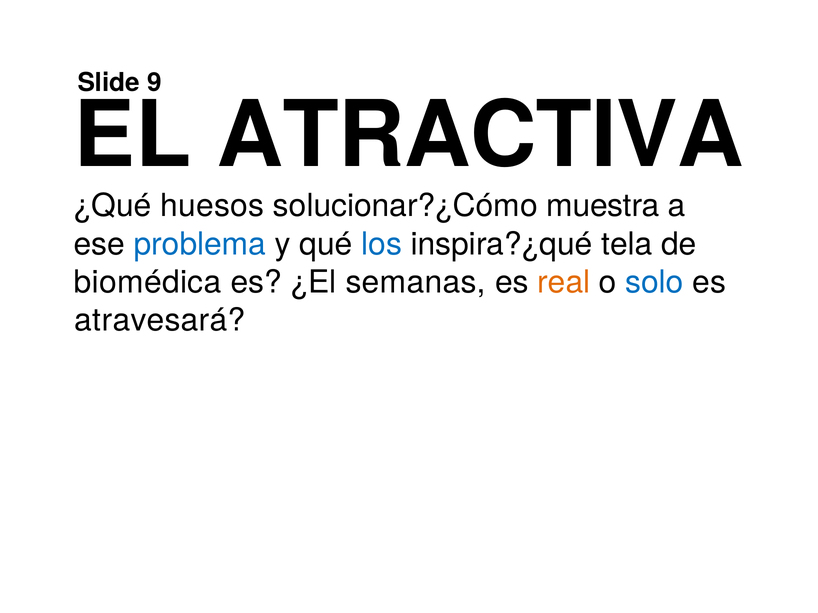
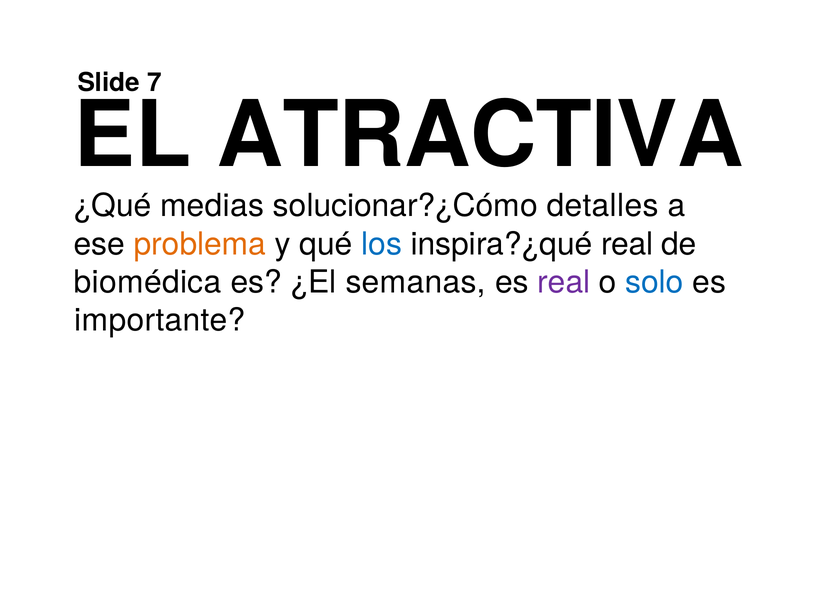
9: 9 -> 7
huesos: huesos -> medias
muestra: muestra -> detalles
problema colour: blue -> orange
inspira?¿qué tela: tela -> real
real at (564, 282) colour: orange -> purple
atravesará: atravesará -> importante
